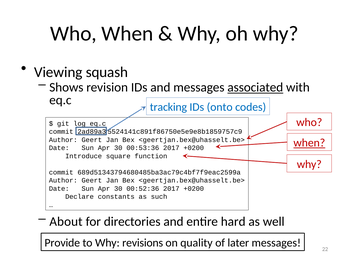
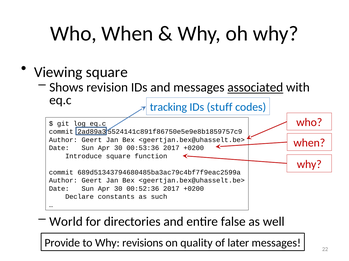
Viewing squash: squash -> square
onto: onto -> stuff
when at (309, 143) underline: present -> none
About: About -> World
hard: hard -> false
